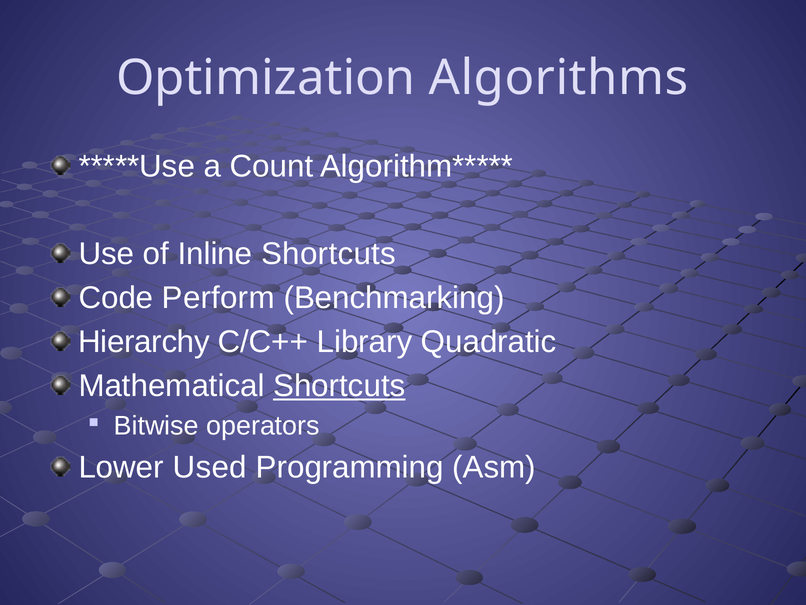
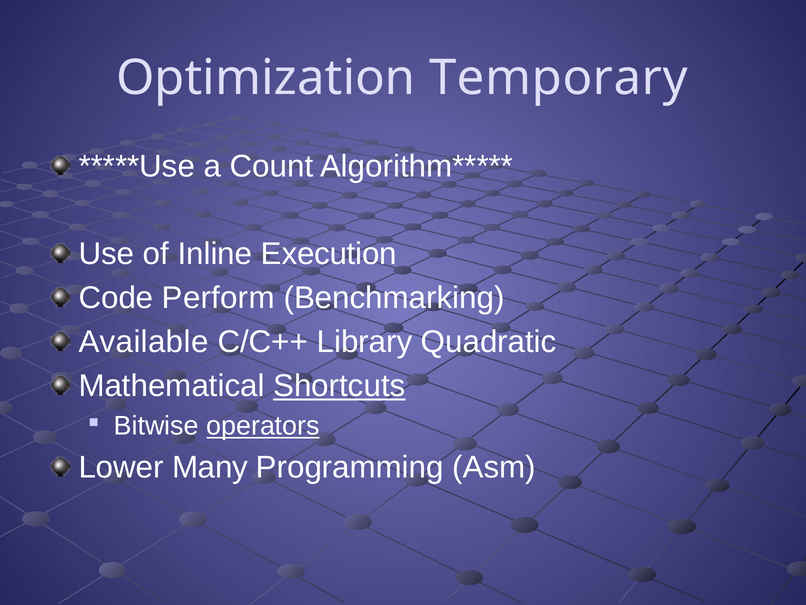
Algorithms: Algorithms -> Temporary
Inline Shortcuts: Shortcuts -> Execution
Hierarchy: Hierarchy -> Available
operators underline: none -> present
Used: Used -> Many
